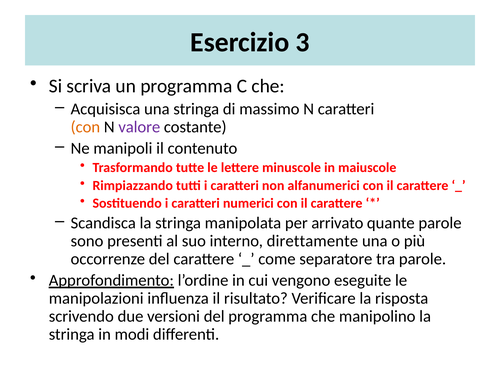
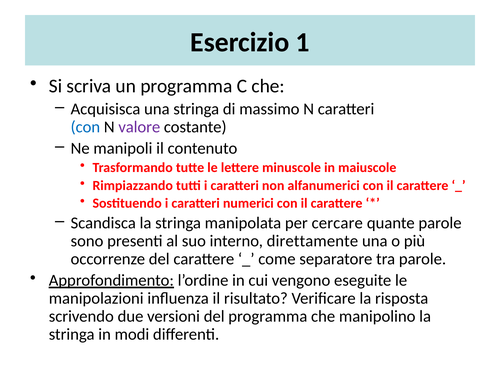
3: 3 -> 1
con at (85, 127) colour: orange -> blue
arrivato: arrivato -> cercare
